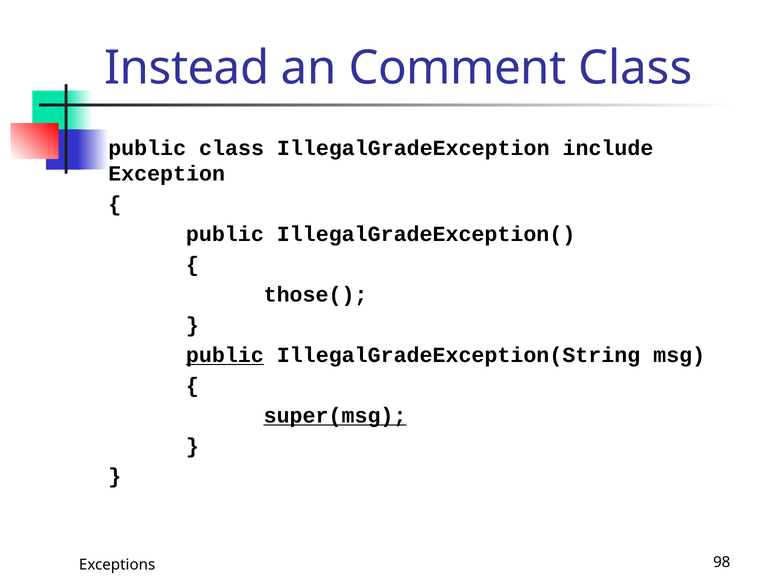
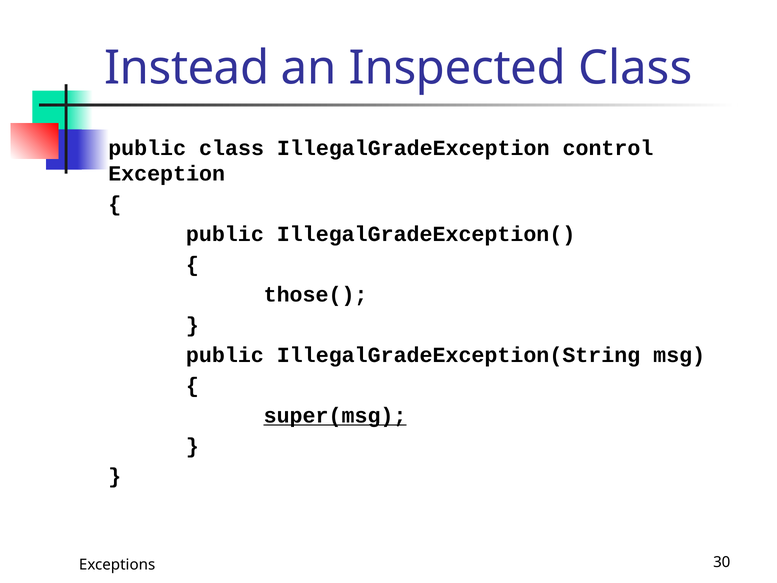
Comment: Comment -> Inspected
include: include -> control
public at (225, 355) underline: present -> none
98: 98 -> 30
